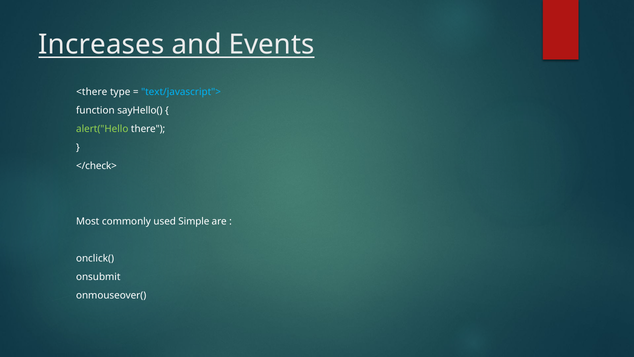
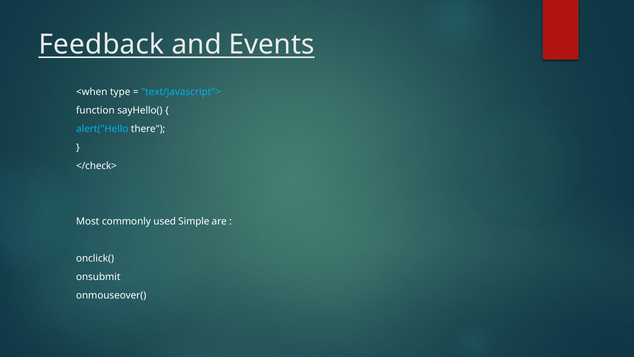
Increases: Increases -> Feedback
<there: <there -> <when
alert("Hello colour: light green -> light blue
